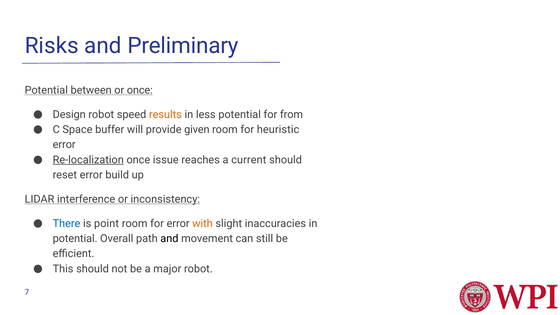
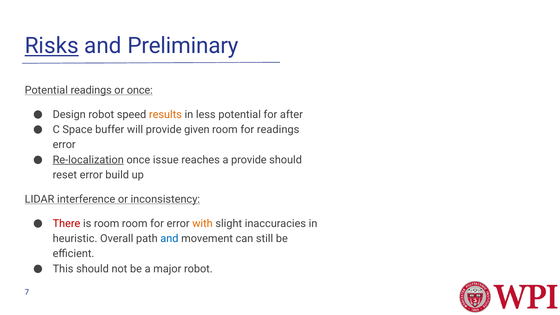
Risks underline: none -> present
Potential between: between -> readings
from: from -> after
for heuristic: heuristic -> readings
a current: current -> provide
There colour: blue -> red
is point: point -> room
potential at (75, 239): potential -> heuristic
and at (169, 239) colour: black -> blue
